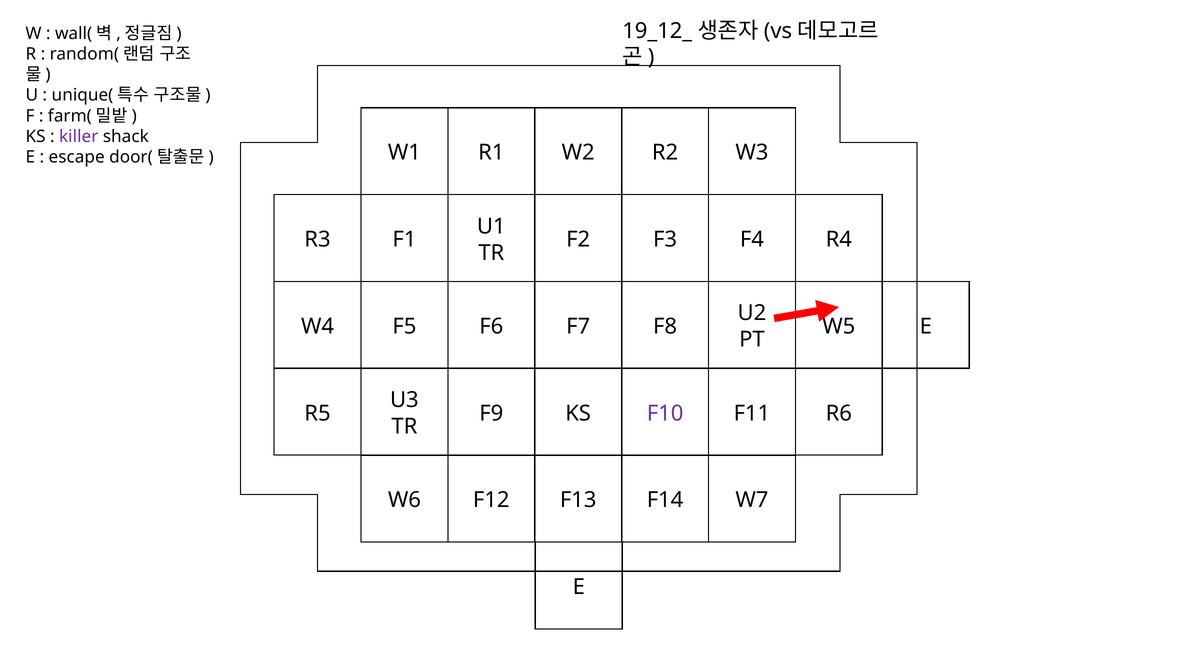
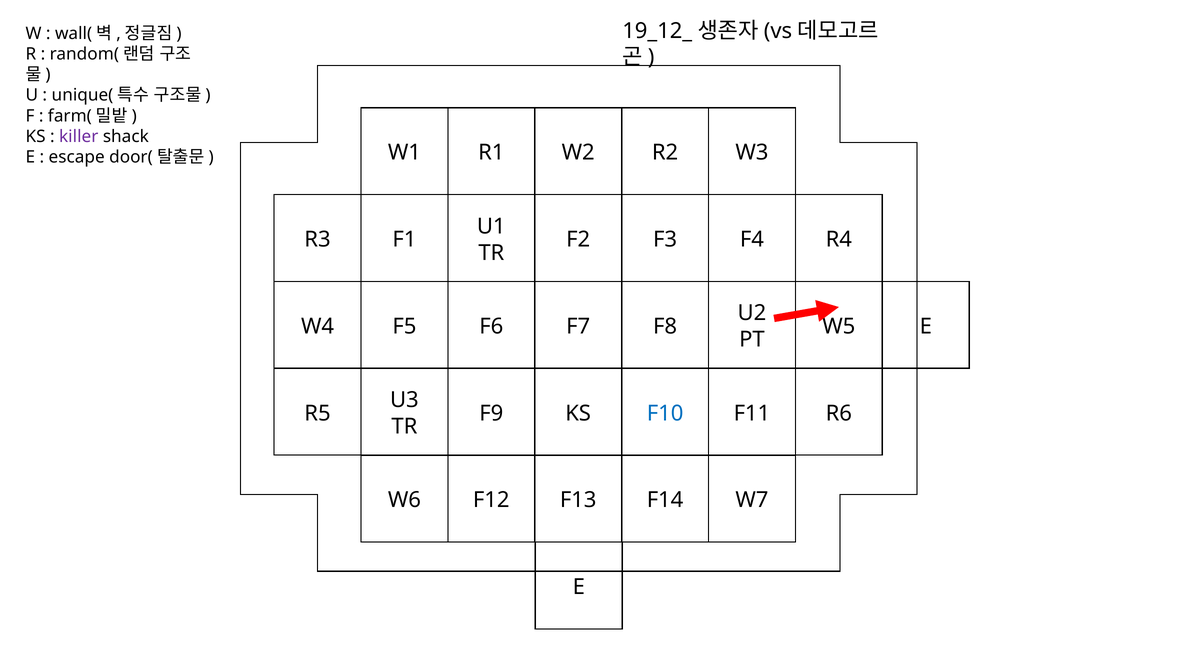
F10 colour: purple -> blue
